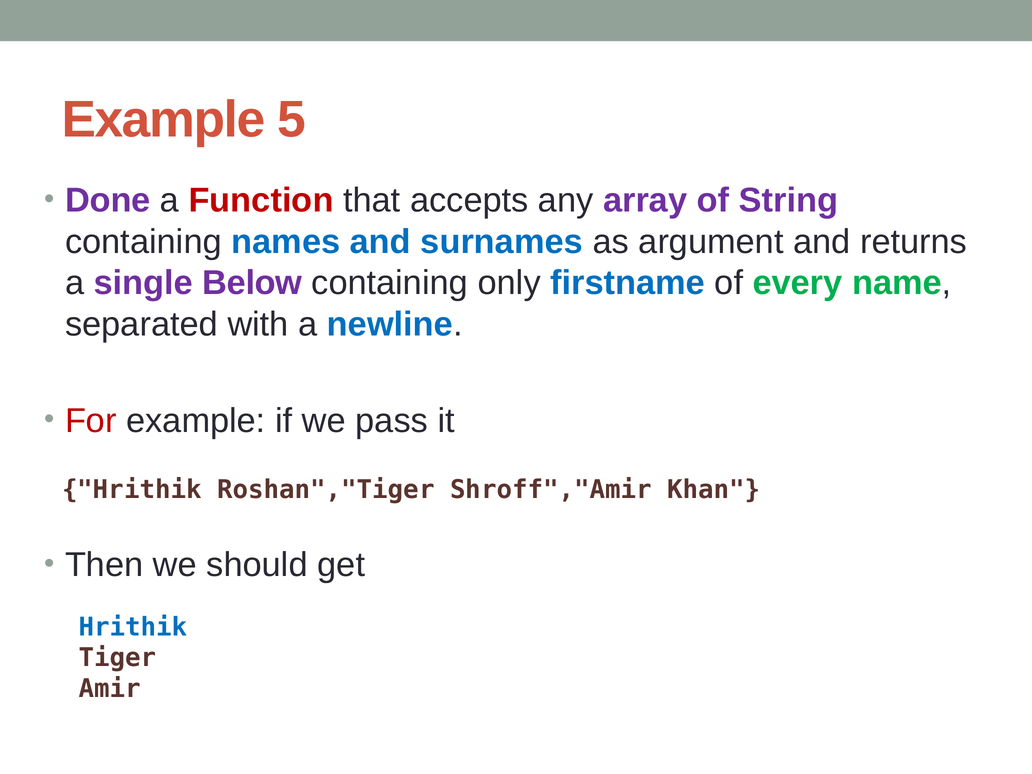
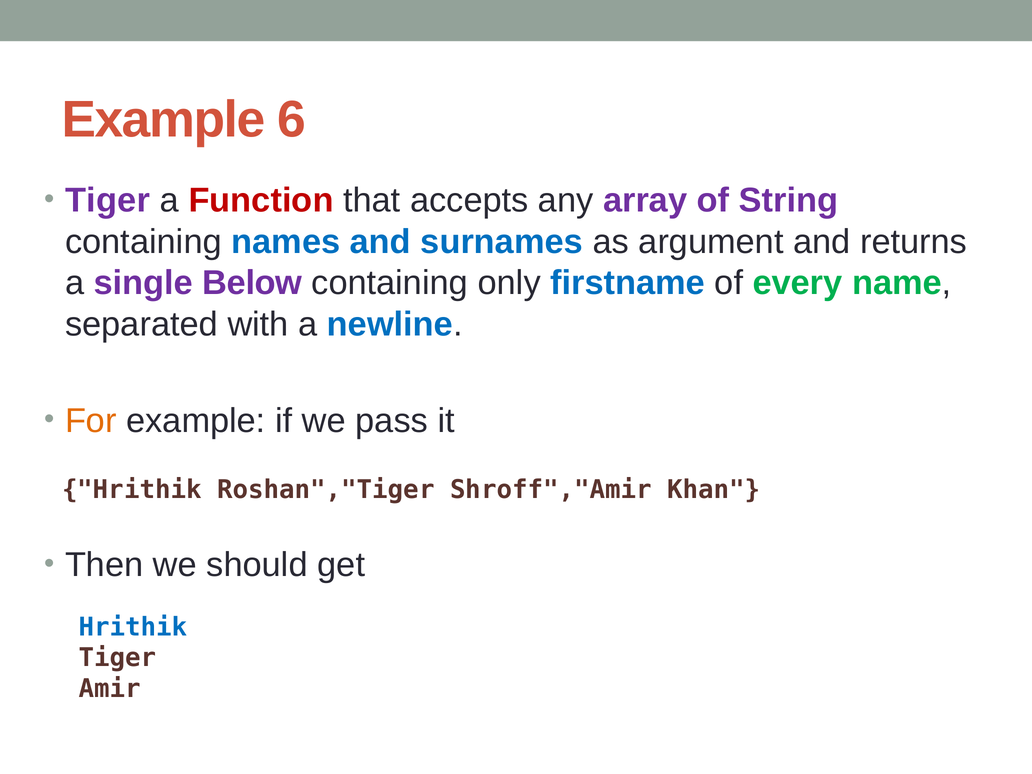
5: 5 -> 6
Done at (108, 201): Done -> Tiger
For colour: red -> orange
